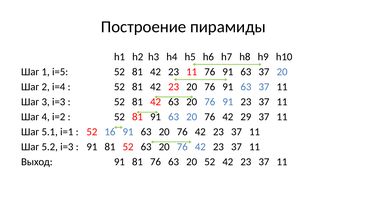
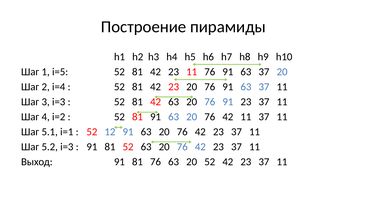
42 29: 29 -> 11
16: 16 -> 12
